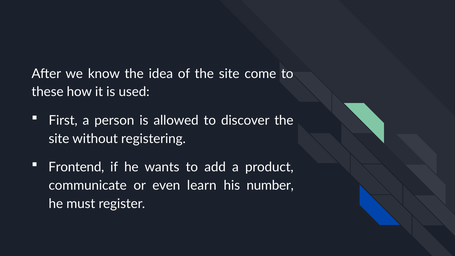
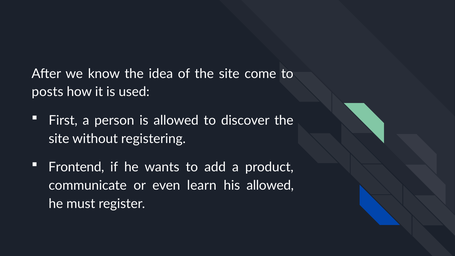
these: these -> posts
his number: number -> allowed
